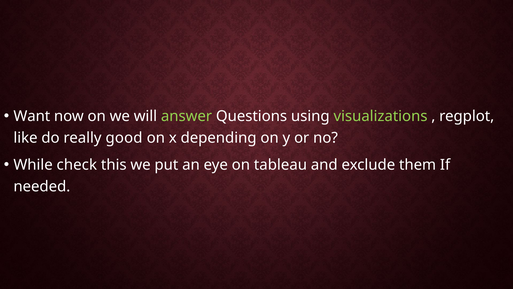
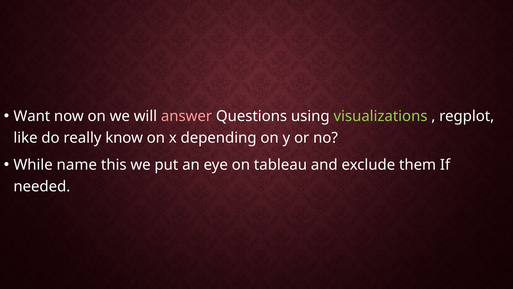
answer colour: light green -> pink
good: good -> know
check: check -> name
